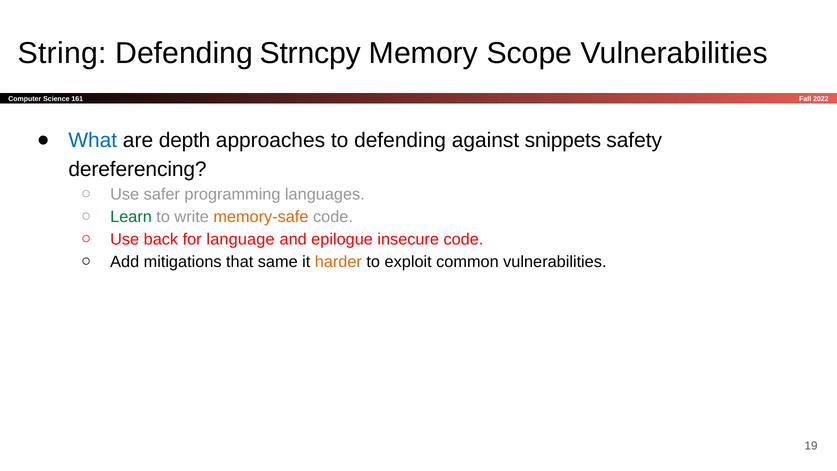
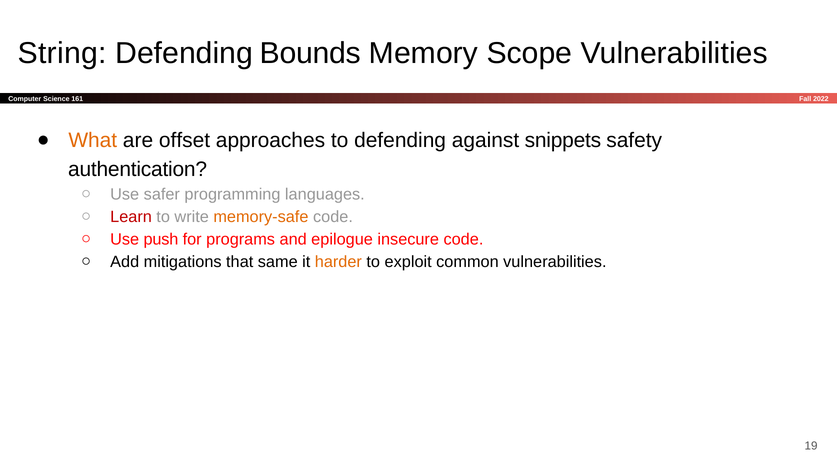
Strncpy: Strncpy -> Bounds
What colour: blue -> orange
depth: depth -> offset
dereferencing: dereferencing -> authentication
Learn colour: green -> red
back: back -> push
language: language -> programs
